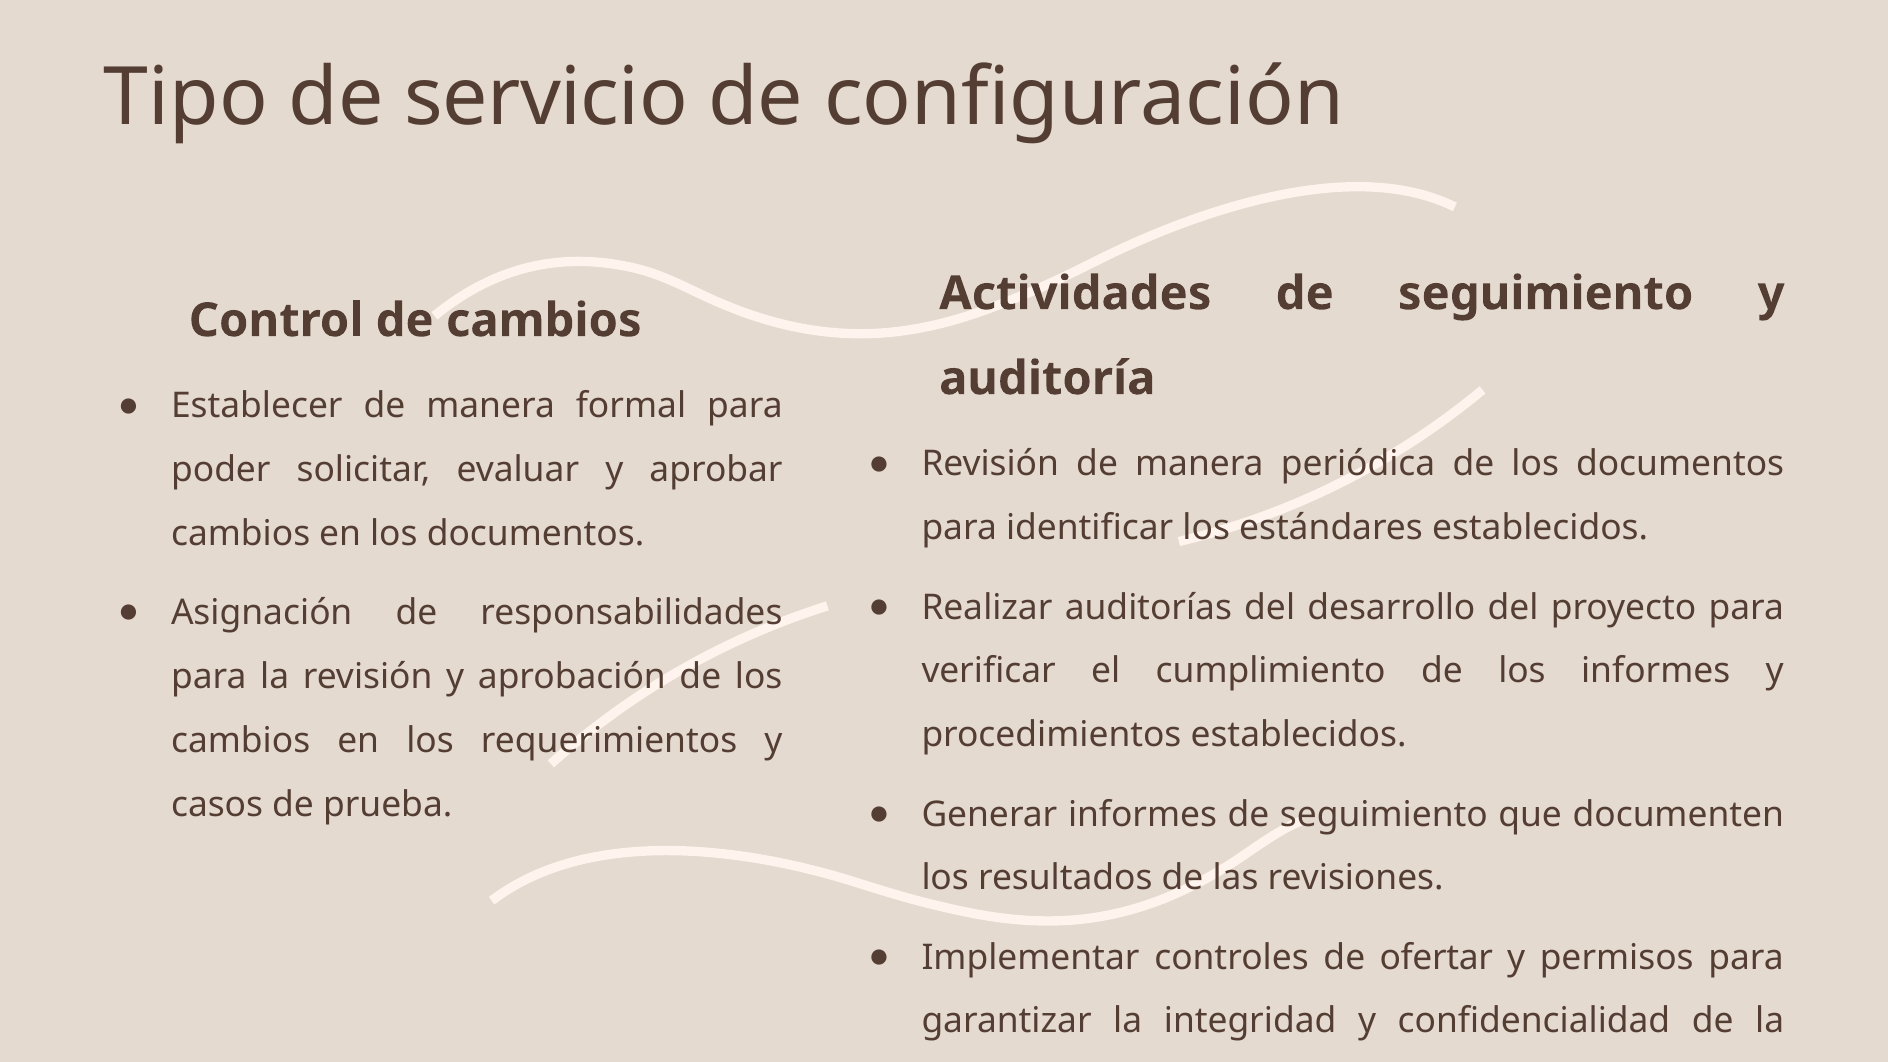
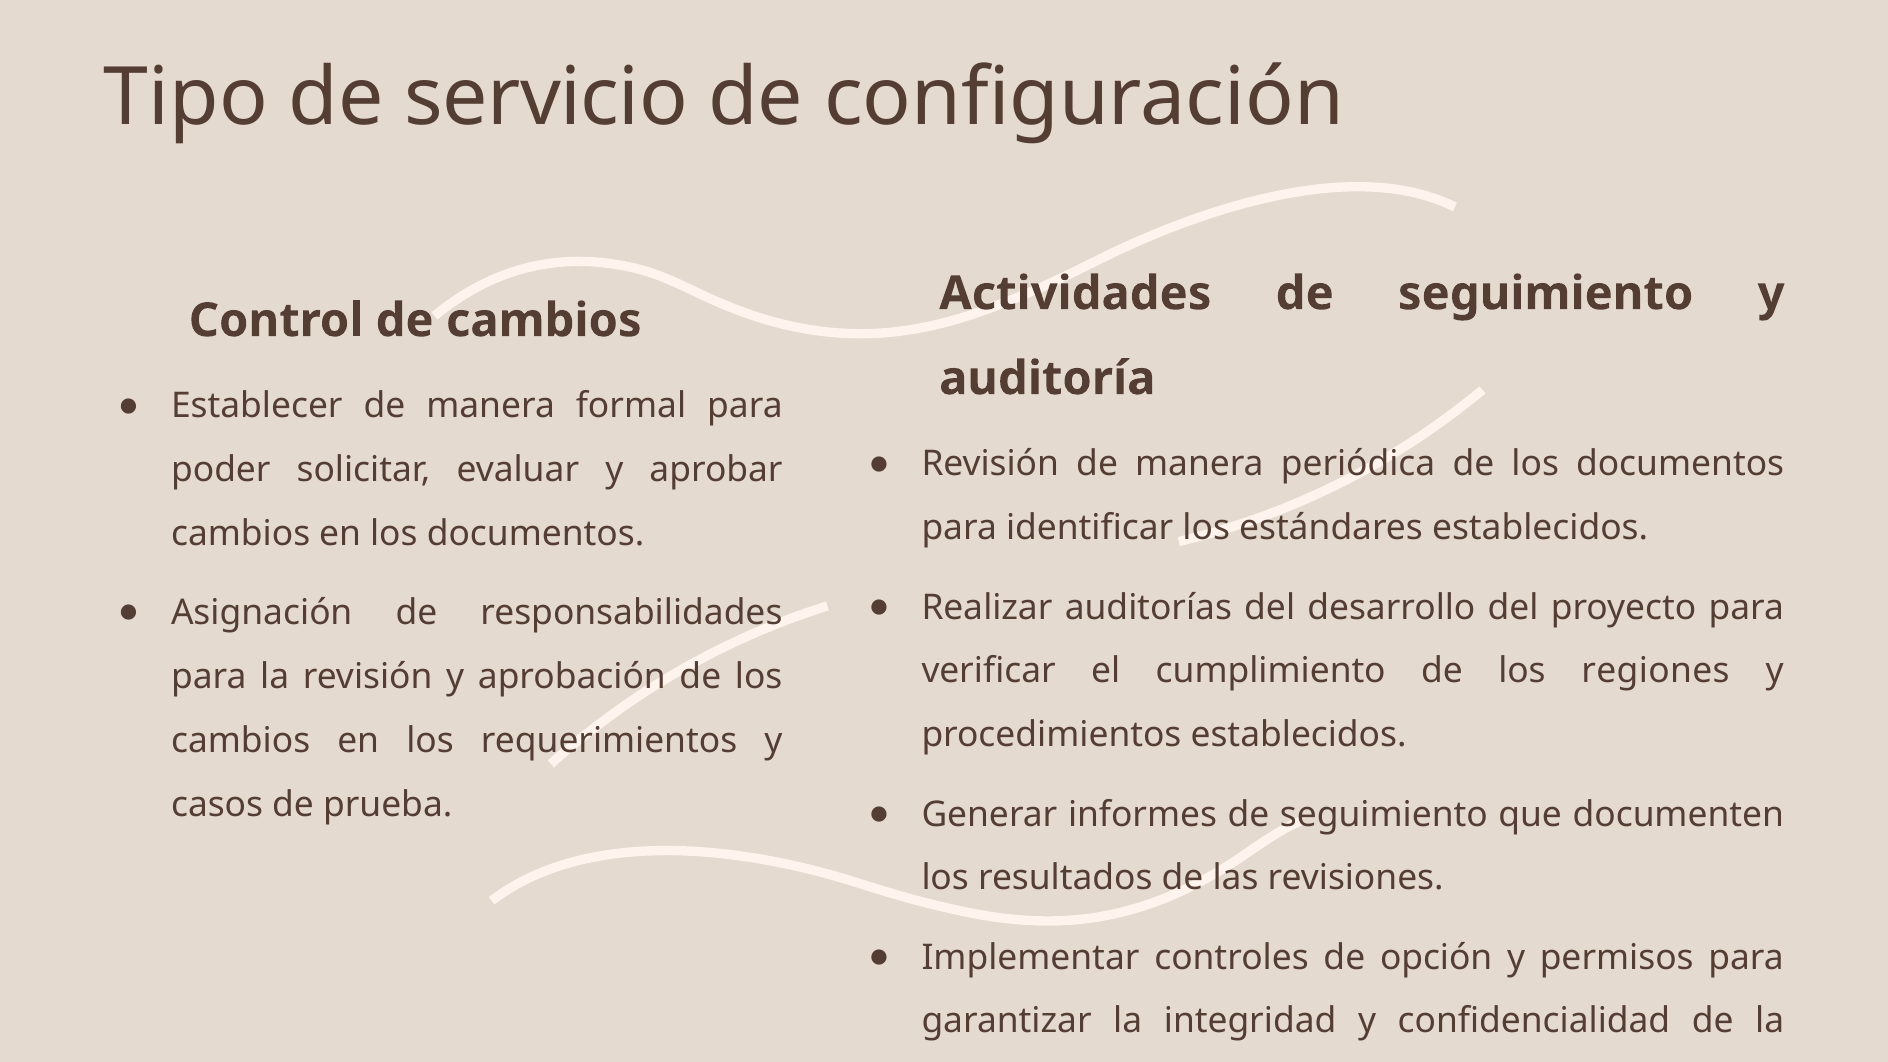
los informes: informes -> regiones
ofertar: ofertar -> opción
